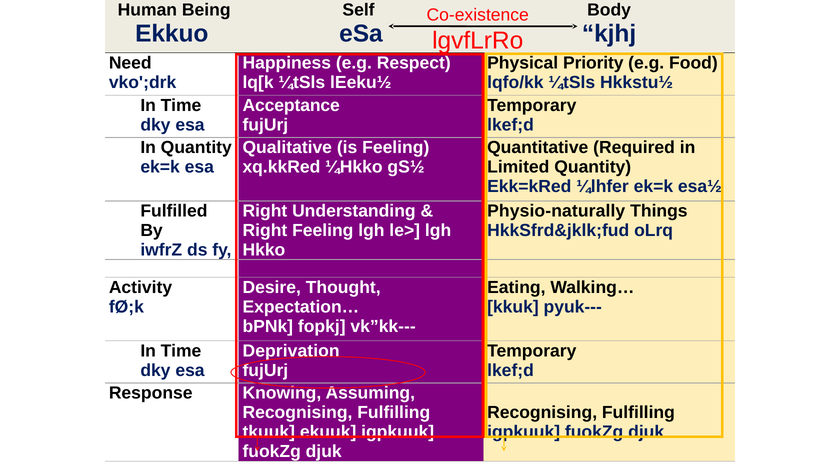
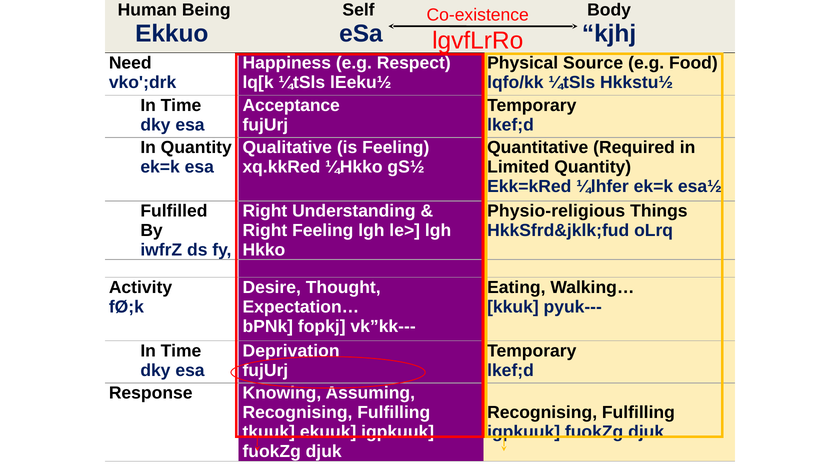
Priority: Priority -> Source
Physio-naturally: Physio-naturally -> Physio-religious
